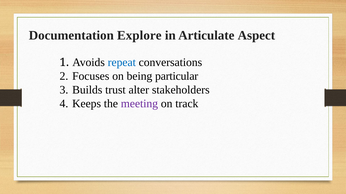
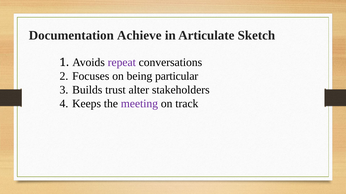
Explore: Explore -> Achieve
Aspect: Aspect -> Sketch
repeat colour: blue -> purple
